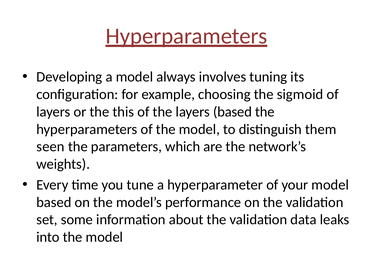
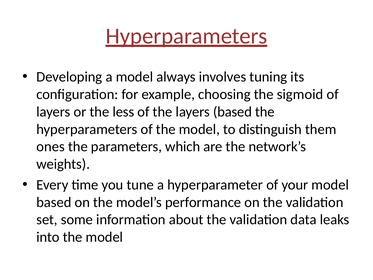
this: this -> less
seen: seen -> ones
